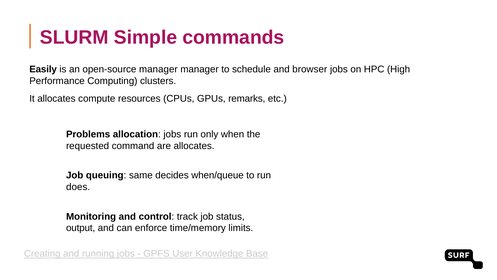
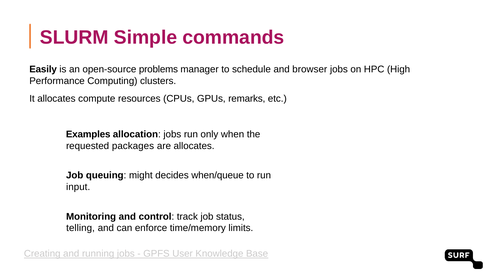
open-source manager: manager -> problems
Problems: Problems -> Examples
command: command -> packages
same: same -> might
does: does -> input
output: output -> telling
